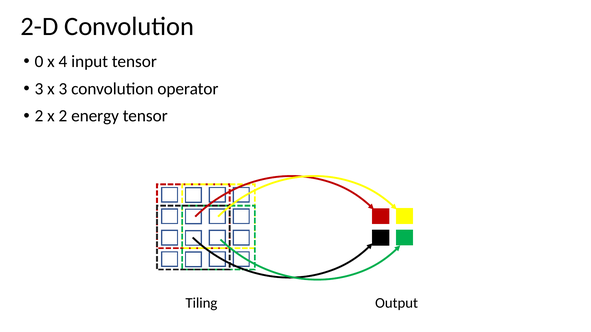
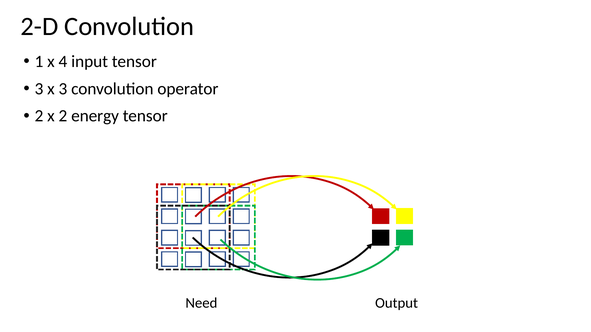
0: 0 -> 1
Tiling: Tiling -> Need
